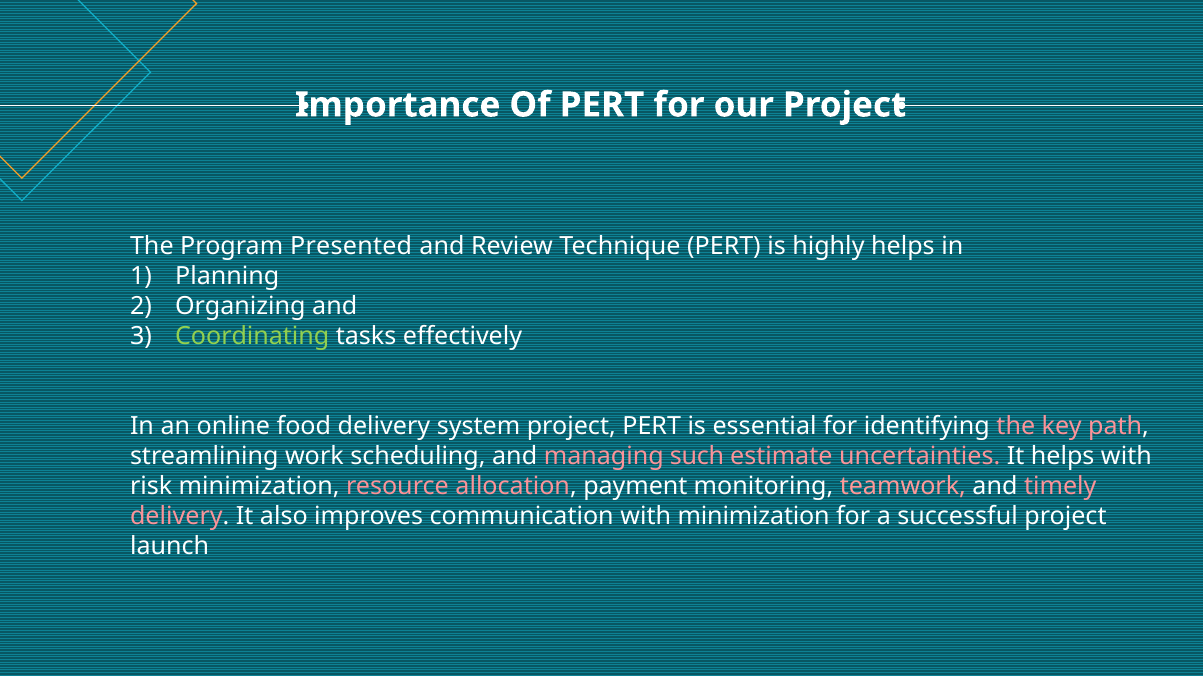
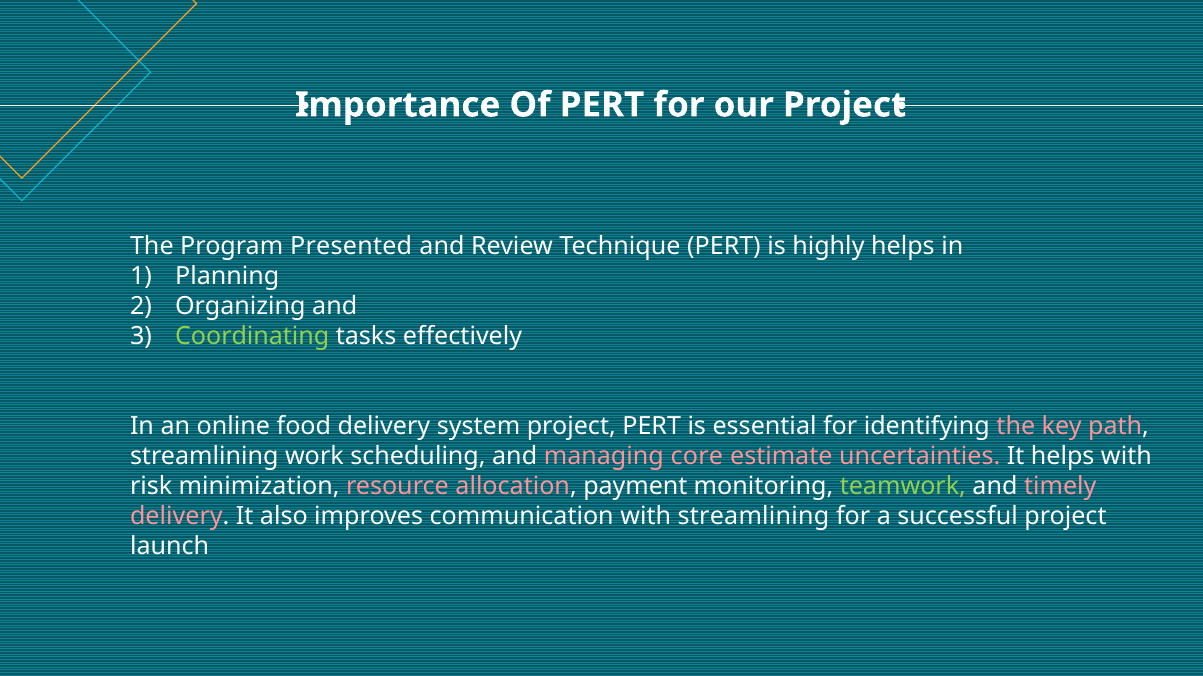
such: such -> core
teamwork colour: pink -> light green
with minimization: minimization -> streamlining
